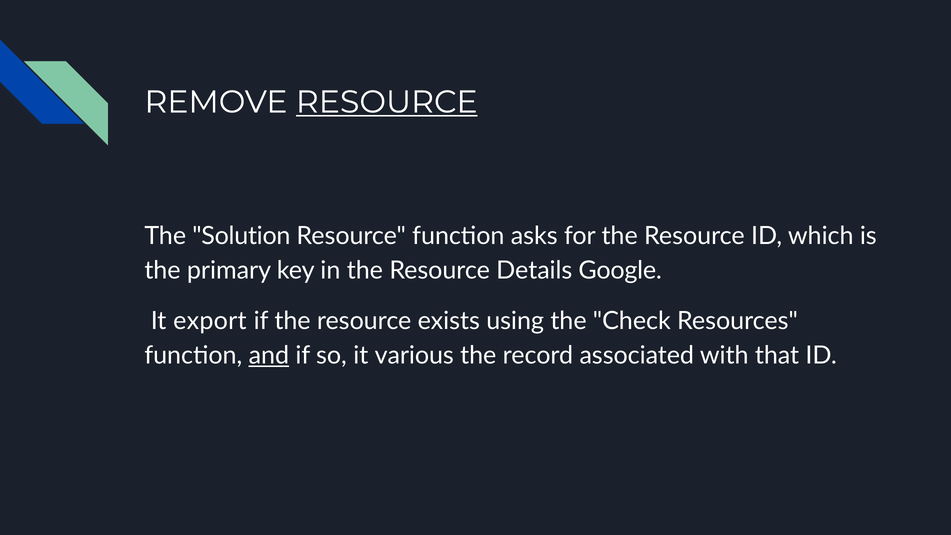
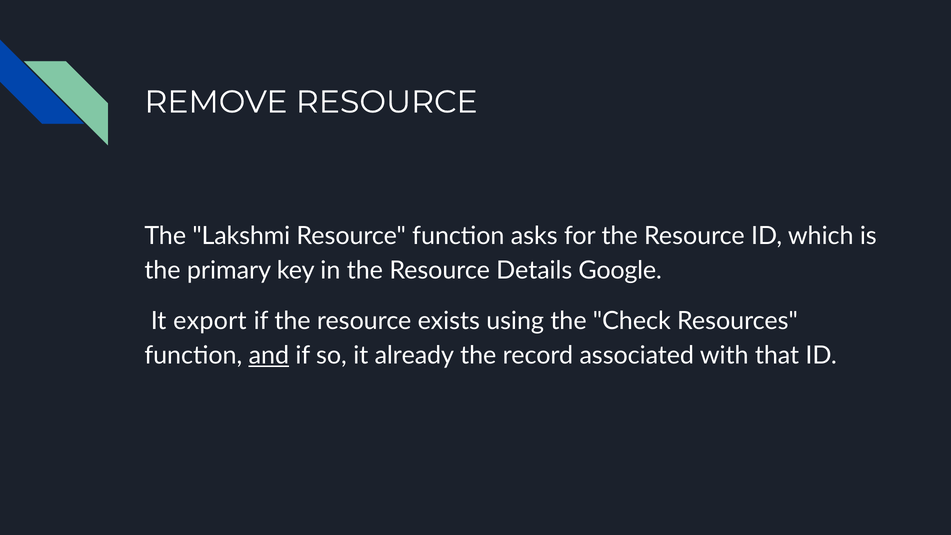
RESOURCE at (387, 102) underline: present -> none
Solution: Solution -> Lakshmi
various: various -> already
